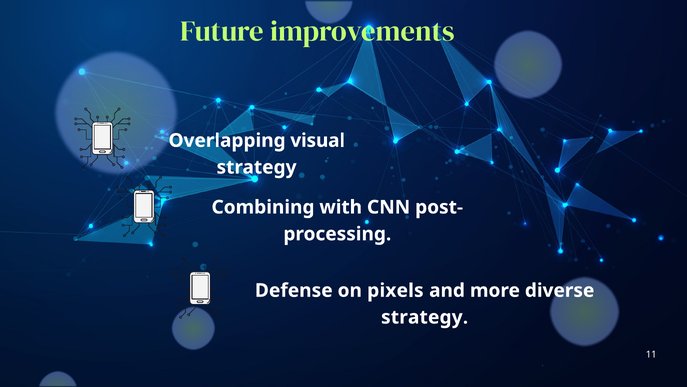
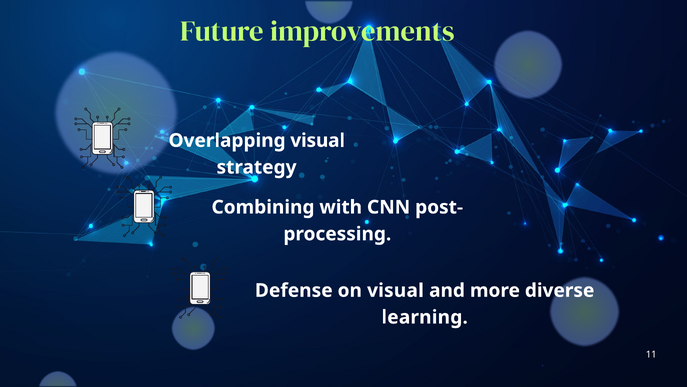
on pixels: pixels -> visual
strategy at (425, 317): strategy -> learning
